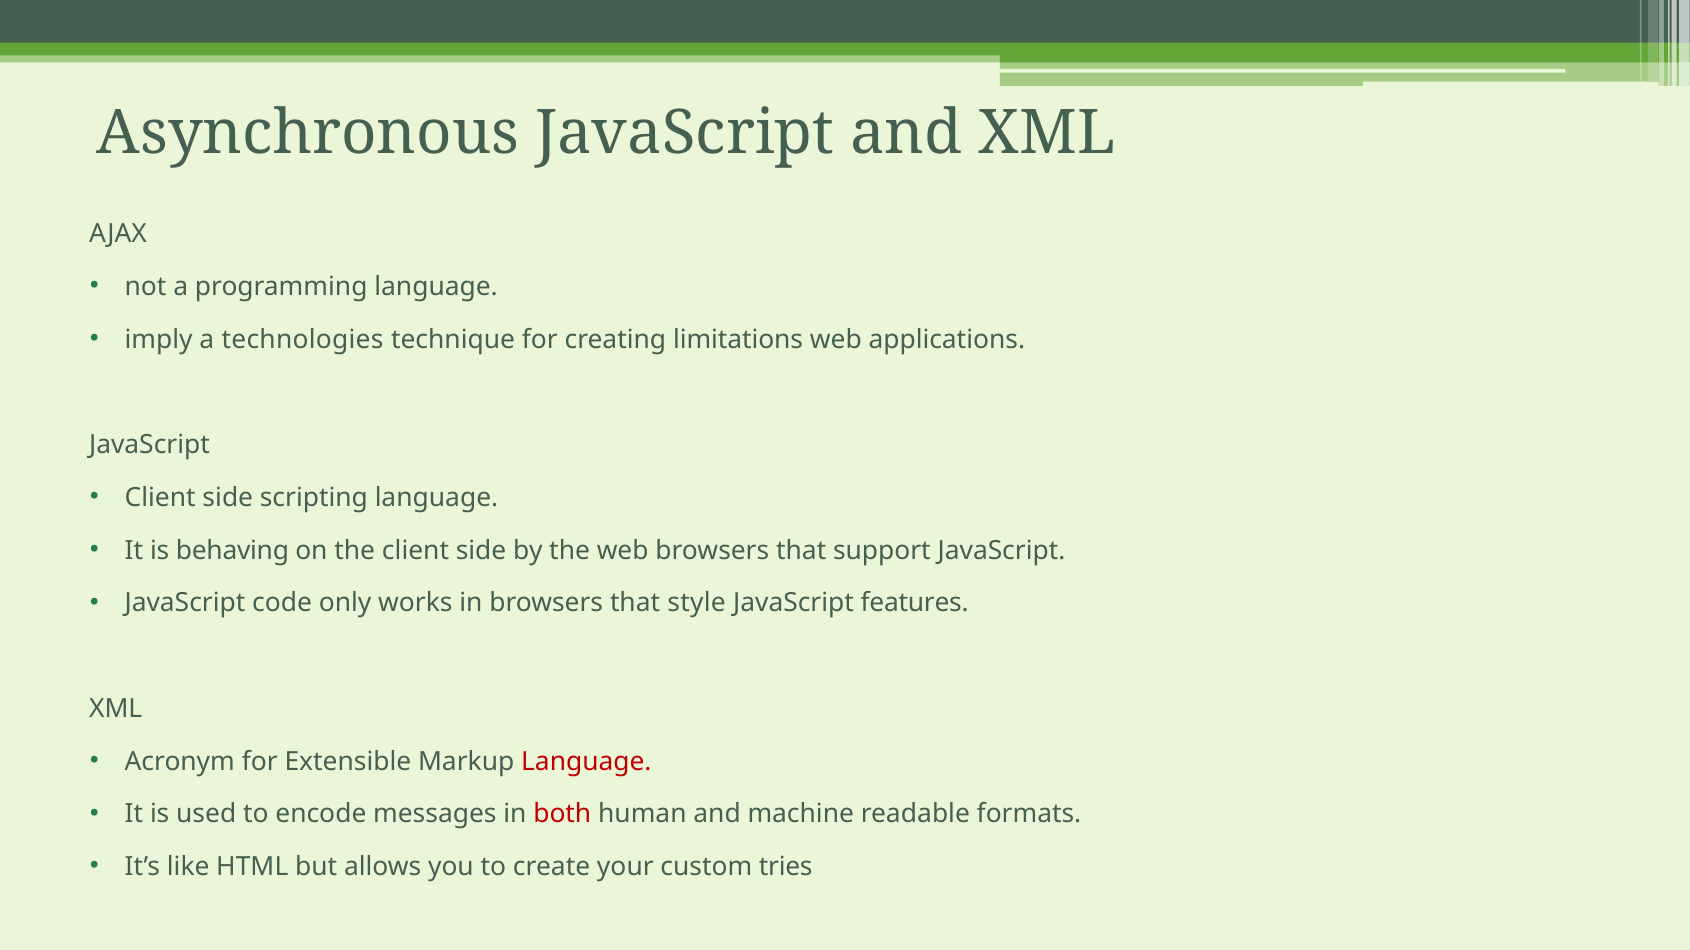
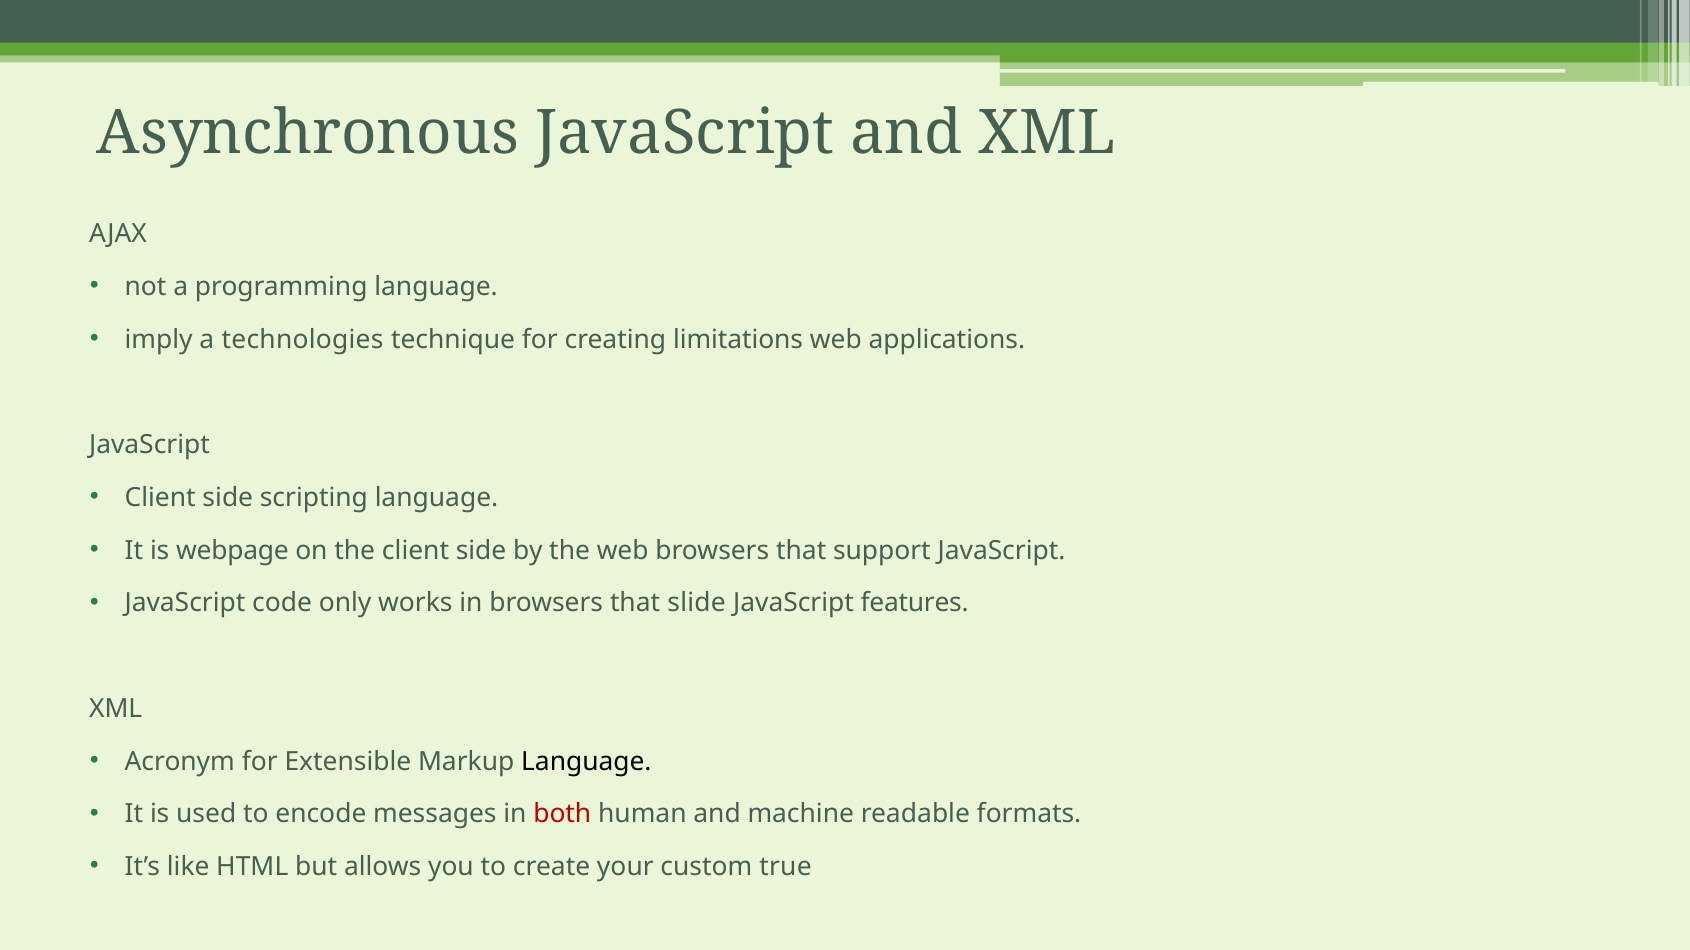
behaving: behaving -> webpage
style: style -> slide
Language at (586, 762) colour: red -> black
tries: tries -> true
